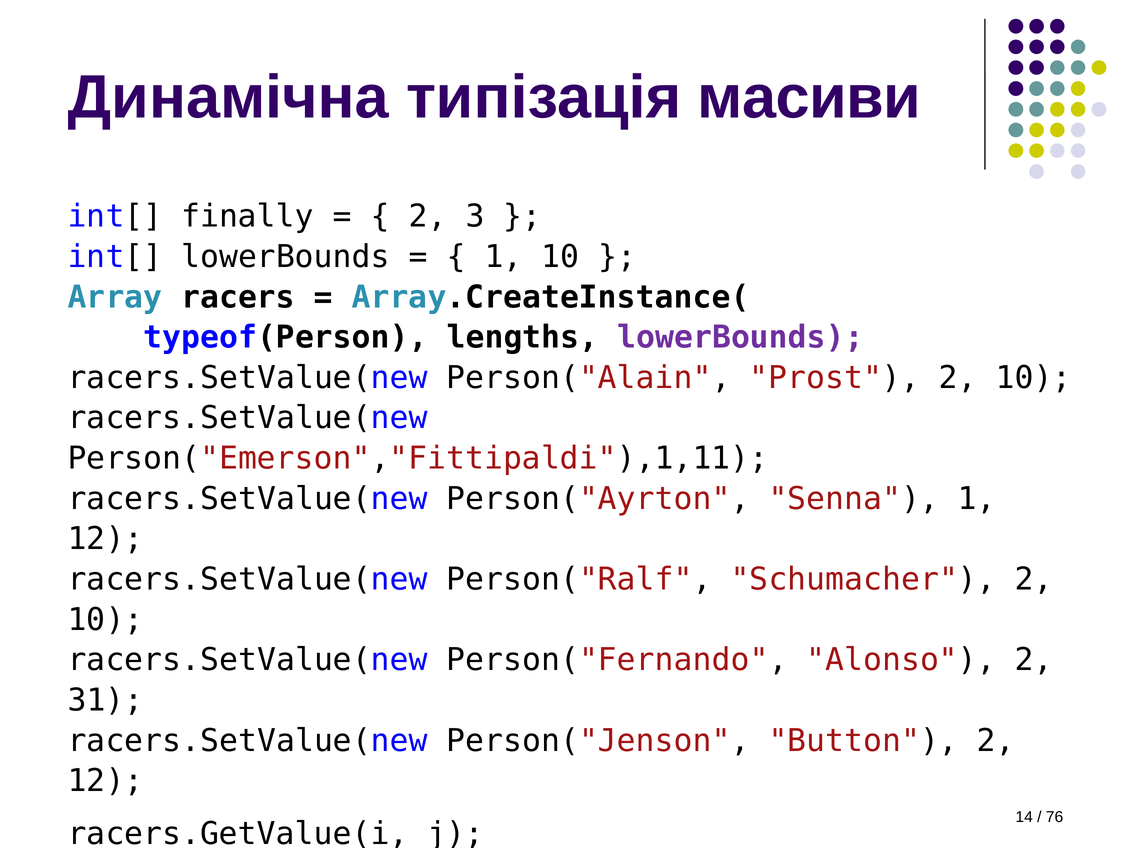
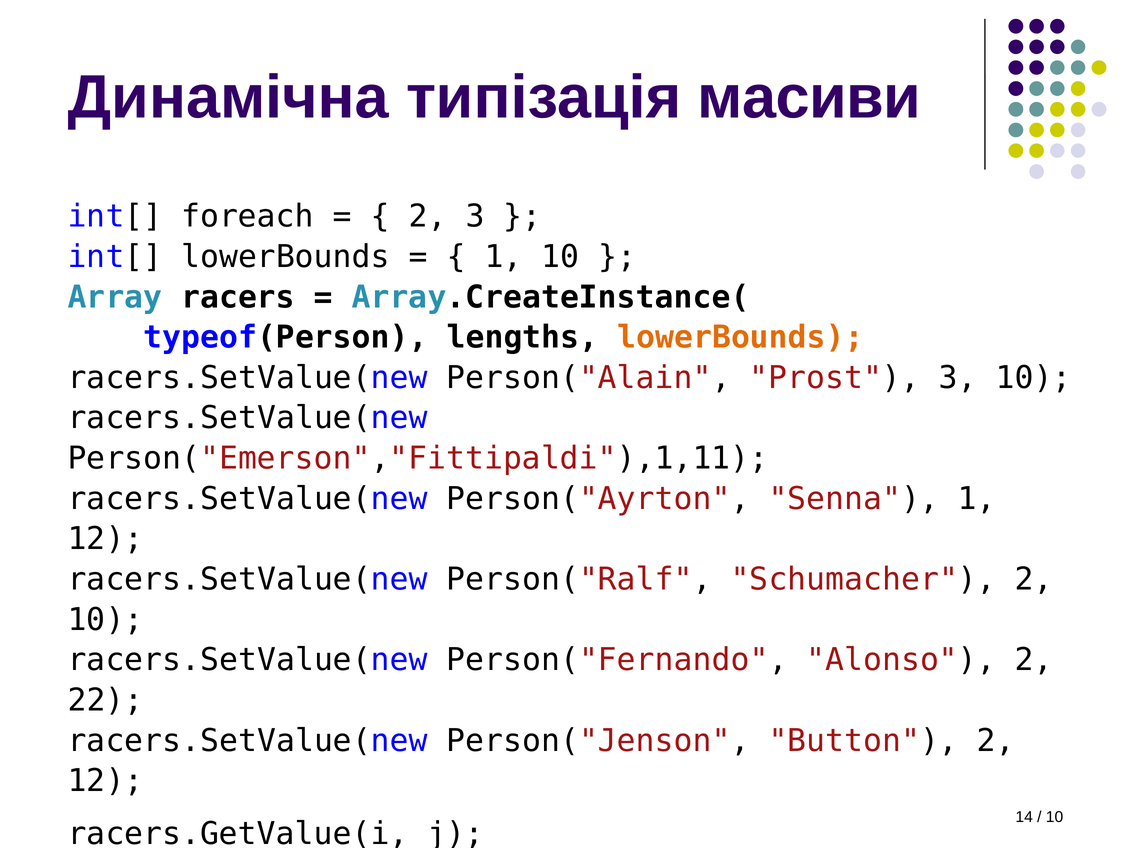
int[ finally: finally -> foreach
lowerBounds at (740, 338) colour: purple -> orange
Prost 2: 2 -> 3
31: 31 -> 22
76 at (1055, 817): 76 -> 10
